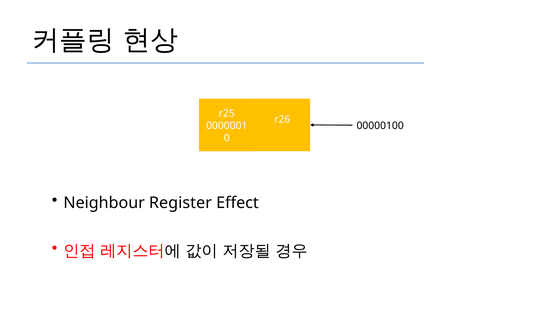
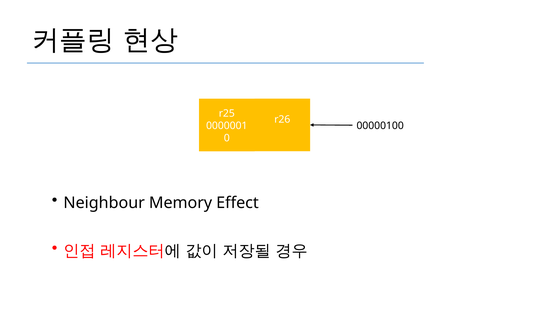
Register: Register -> Memory
